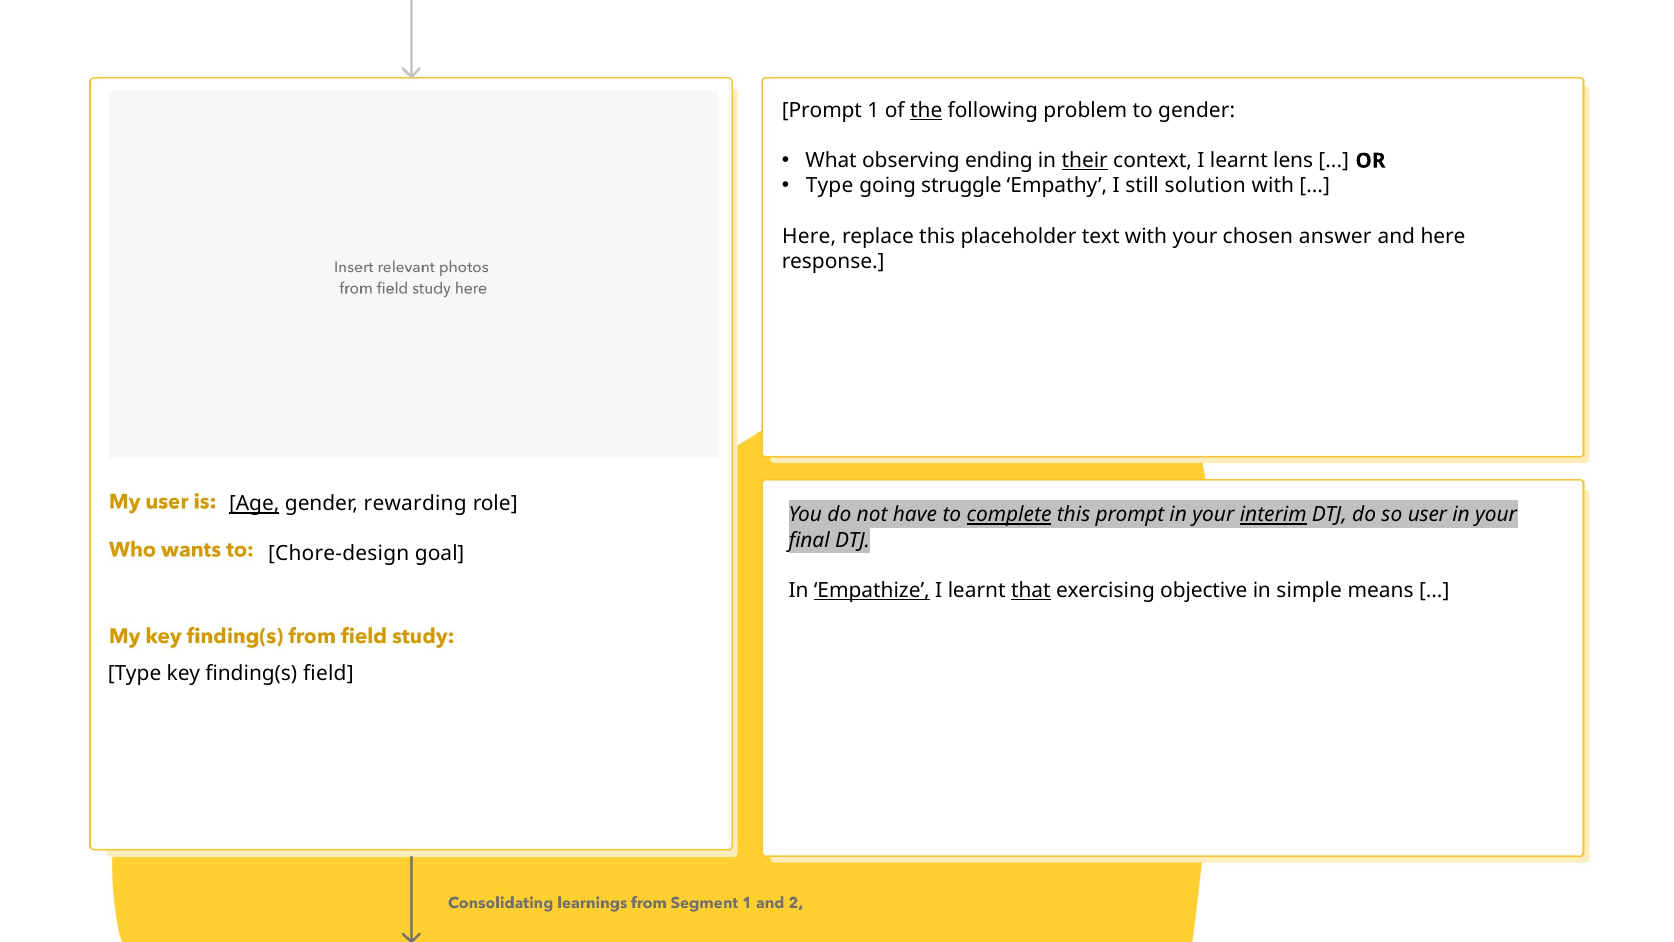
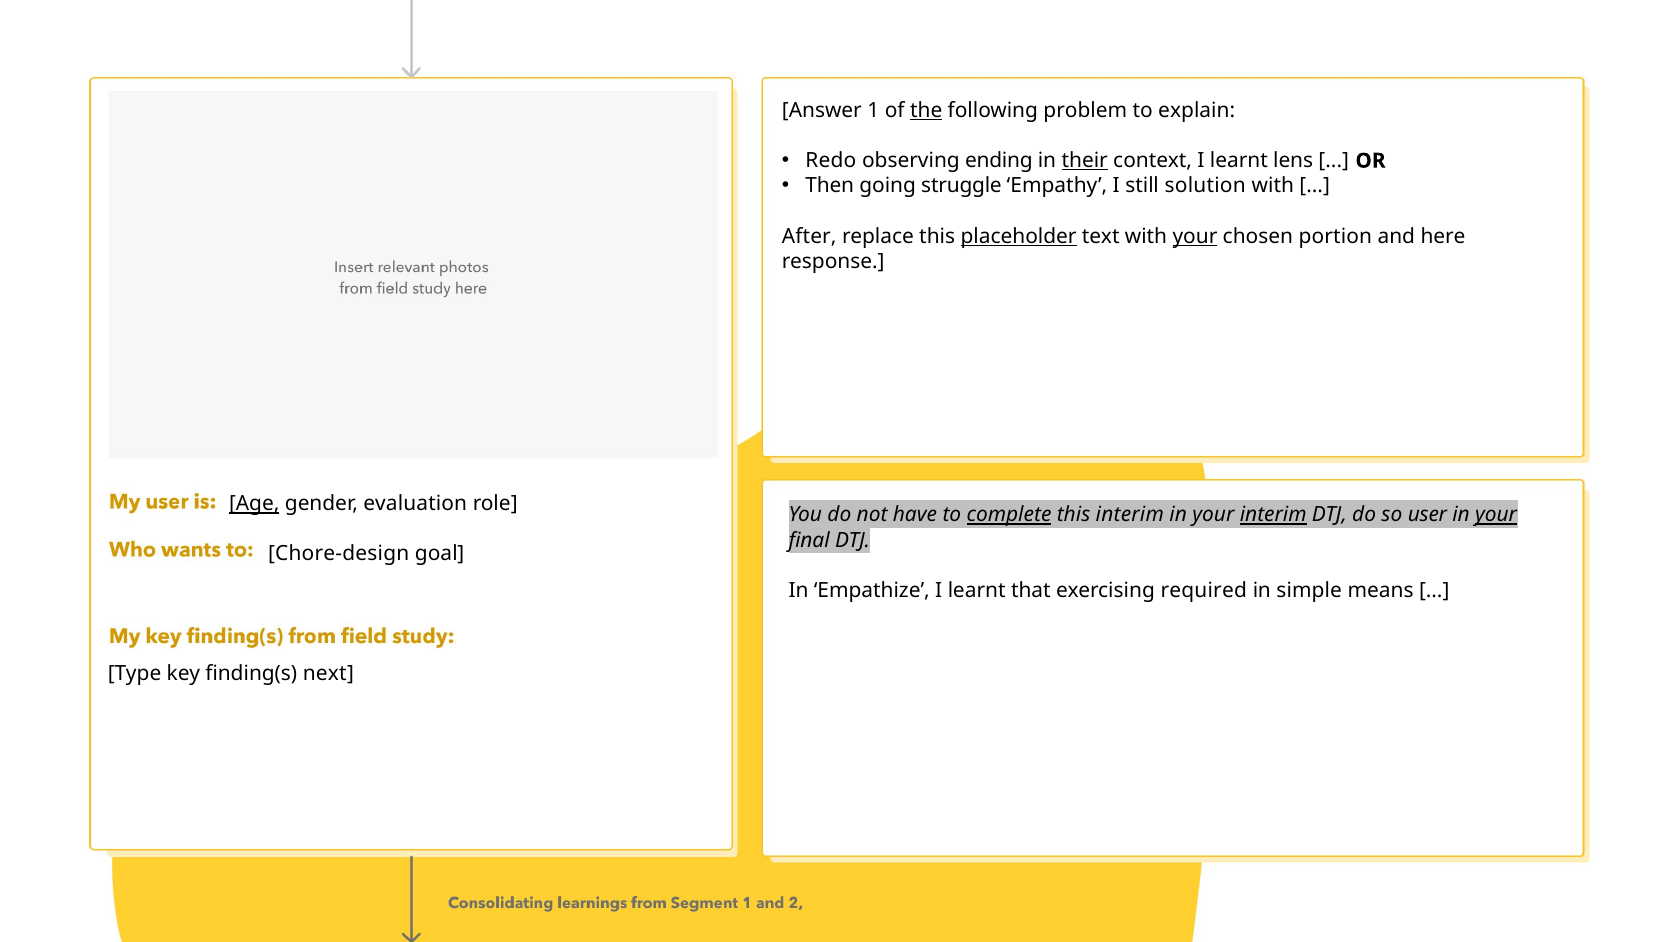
Prompt at (822, 110): Prompt -> Answer
to gender: gender -> explain
What: What -> Redo
Type at (830, 186): Type -> Then
Here at (809, 236): Here -> After
placeholder underline: none -> present
your at (1195, 236) underline: none -> present
answer: answer -> portion
rewarding: rewarding -> evaluation
this prompt: prompt -> interim
your at (1496, 515) underline: none -> present
Empathize underline: present -> none
that underline: present -> none
objective: objective -> required
field: field -> next
